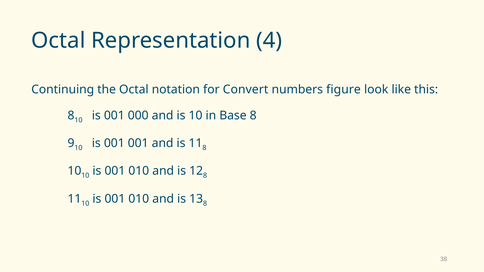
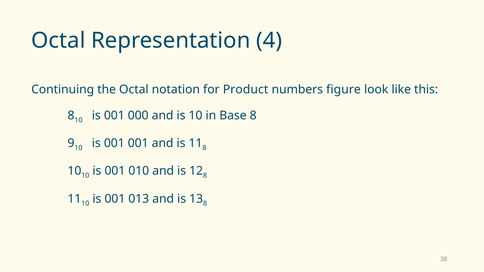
Convert: Convert -> Product
010 at (139, 199): 010 -> 013
